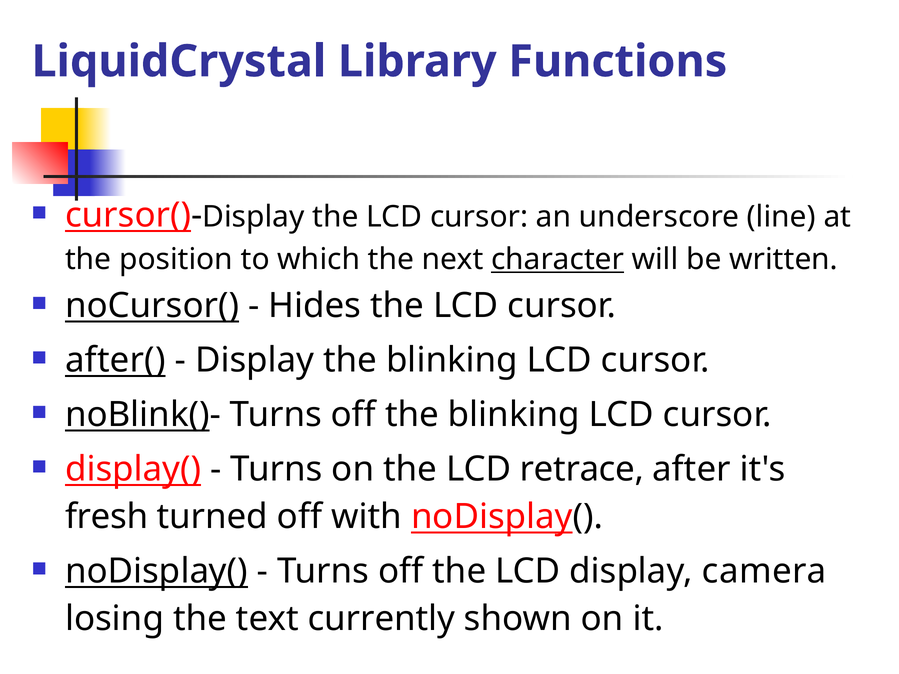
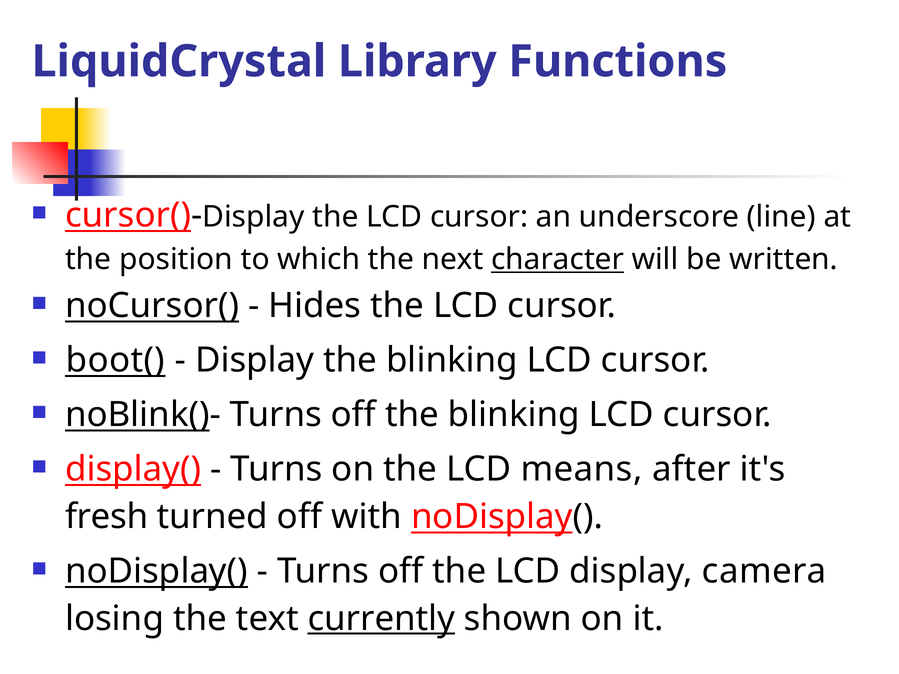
after(: after( -> boot(
retrace: retrace -> means
currently underline: none -> present
